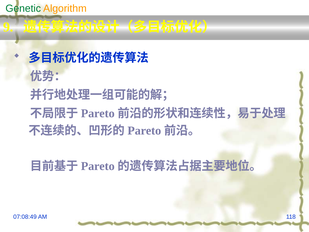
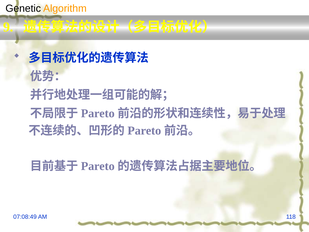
Genetic colour: green -> black
